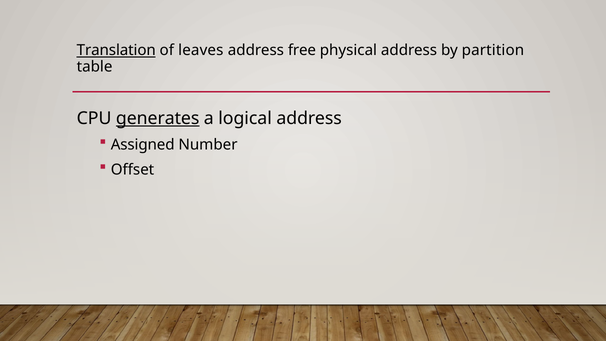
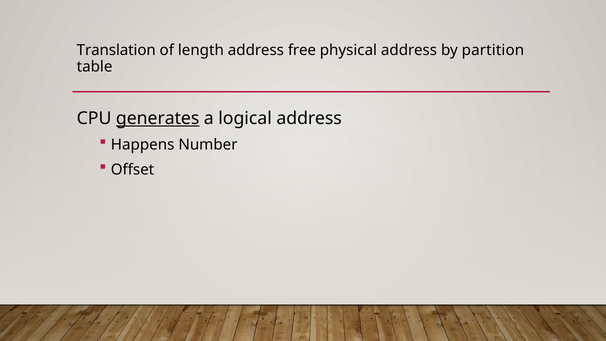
Translation underline: present -> none
leaves: leaves -> length
Assigned: Assigned -> Happens
